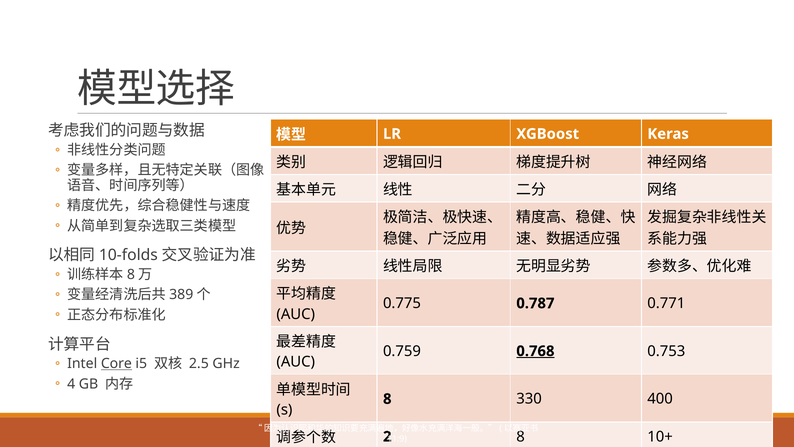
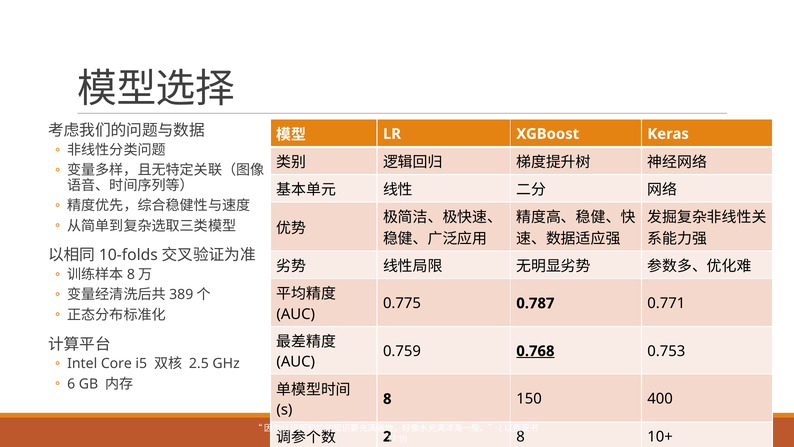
Core underline: present -> none
4: 4 -> 6
330: 330 -> 150
